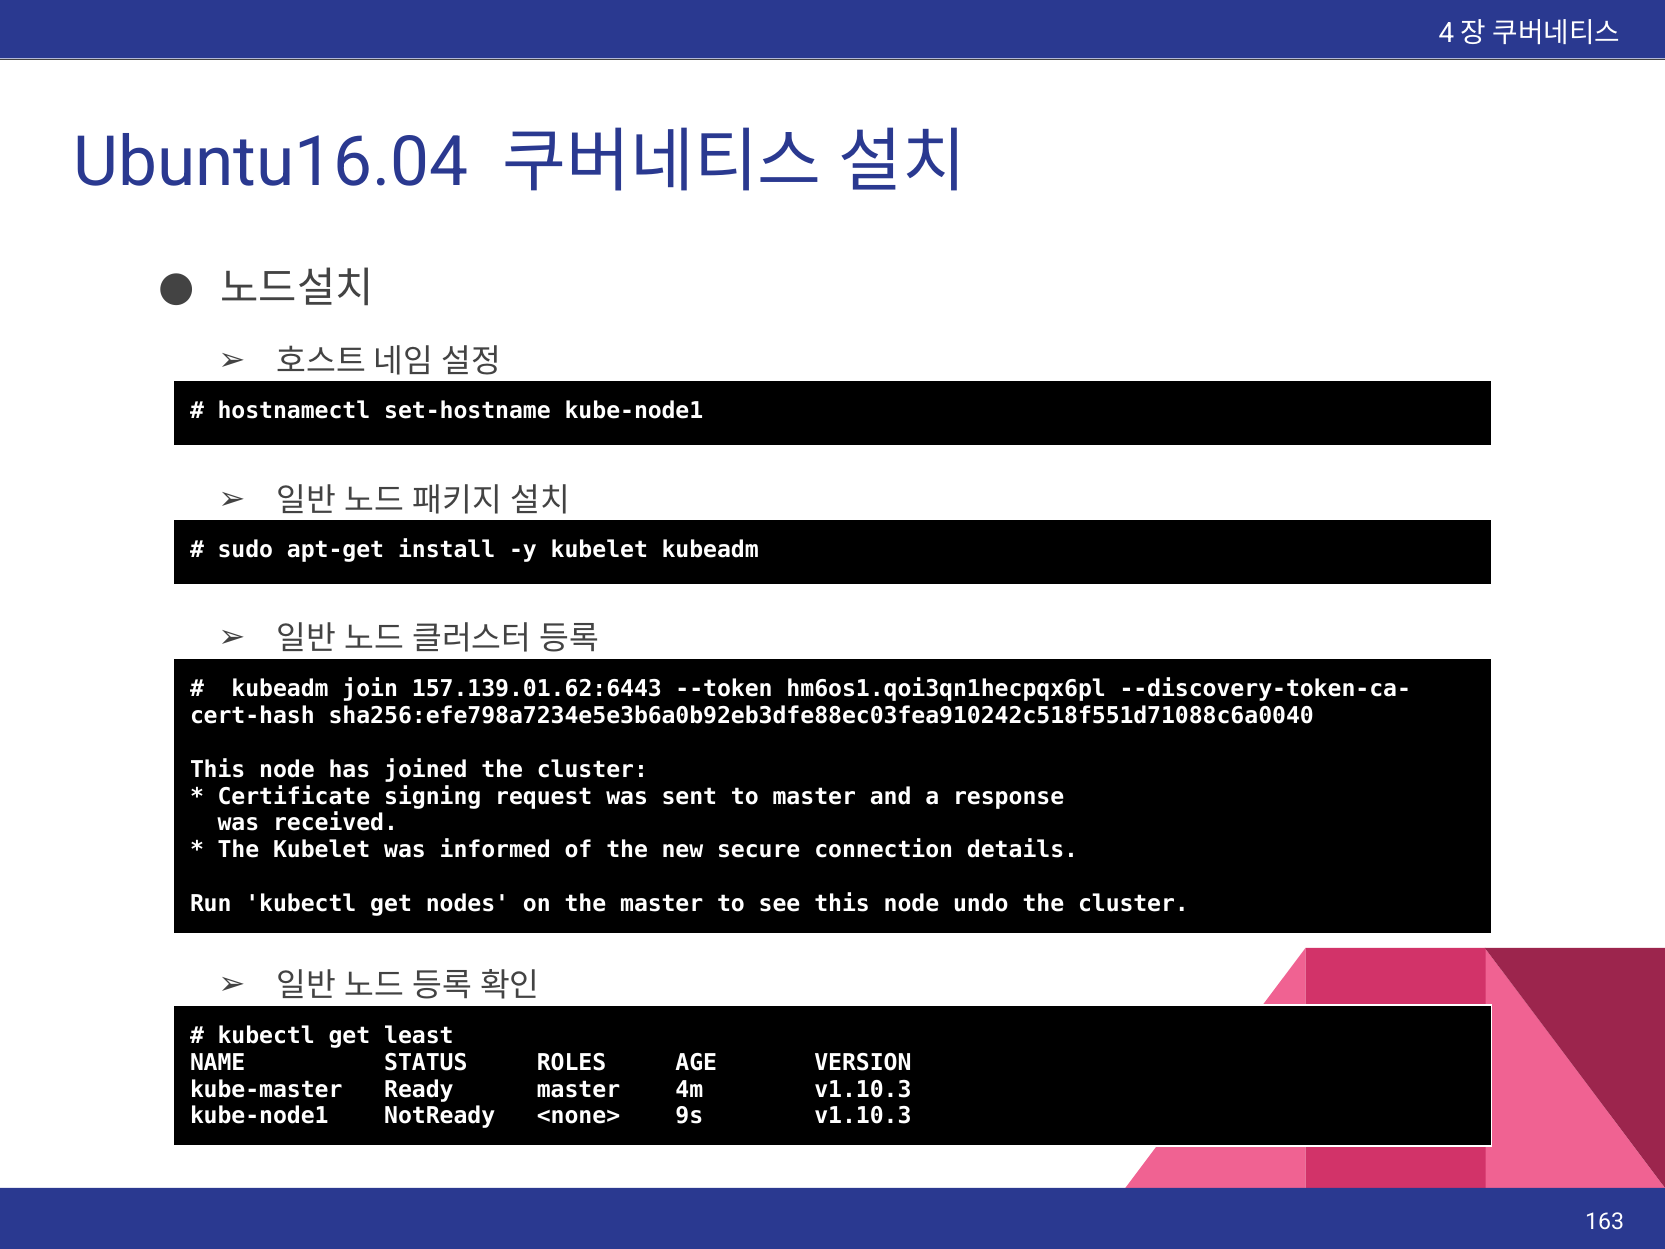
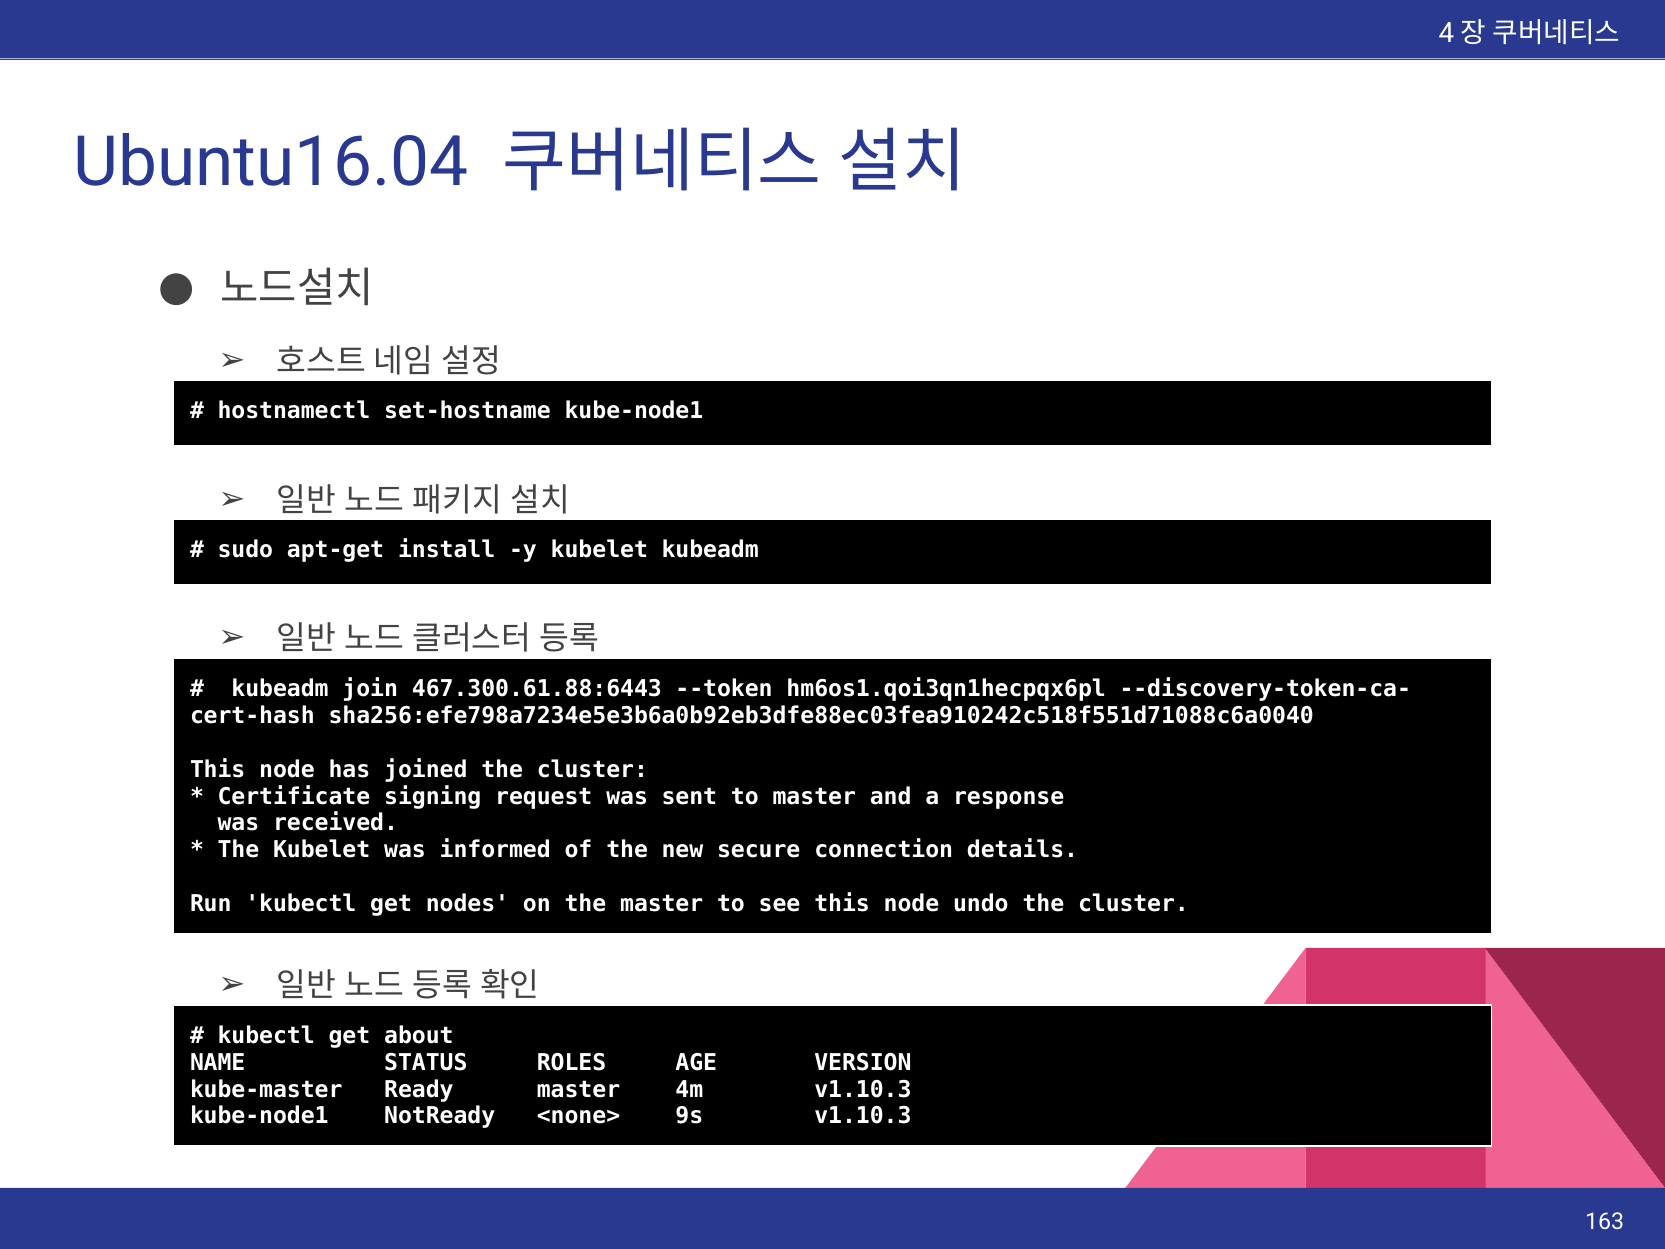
157.139.01.62:6443: 157.139.01.62:6443 -> 467.300.61.88:6443
least: least -> about
